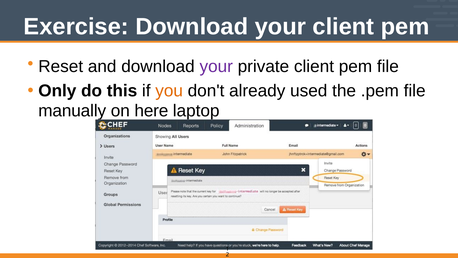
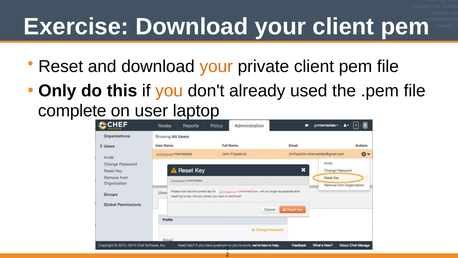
your at (216, 66) colour: purple -> orange
manually: manually -> complete
here: here -> user
